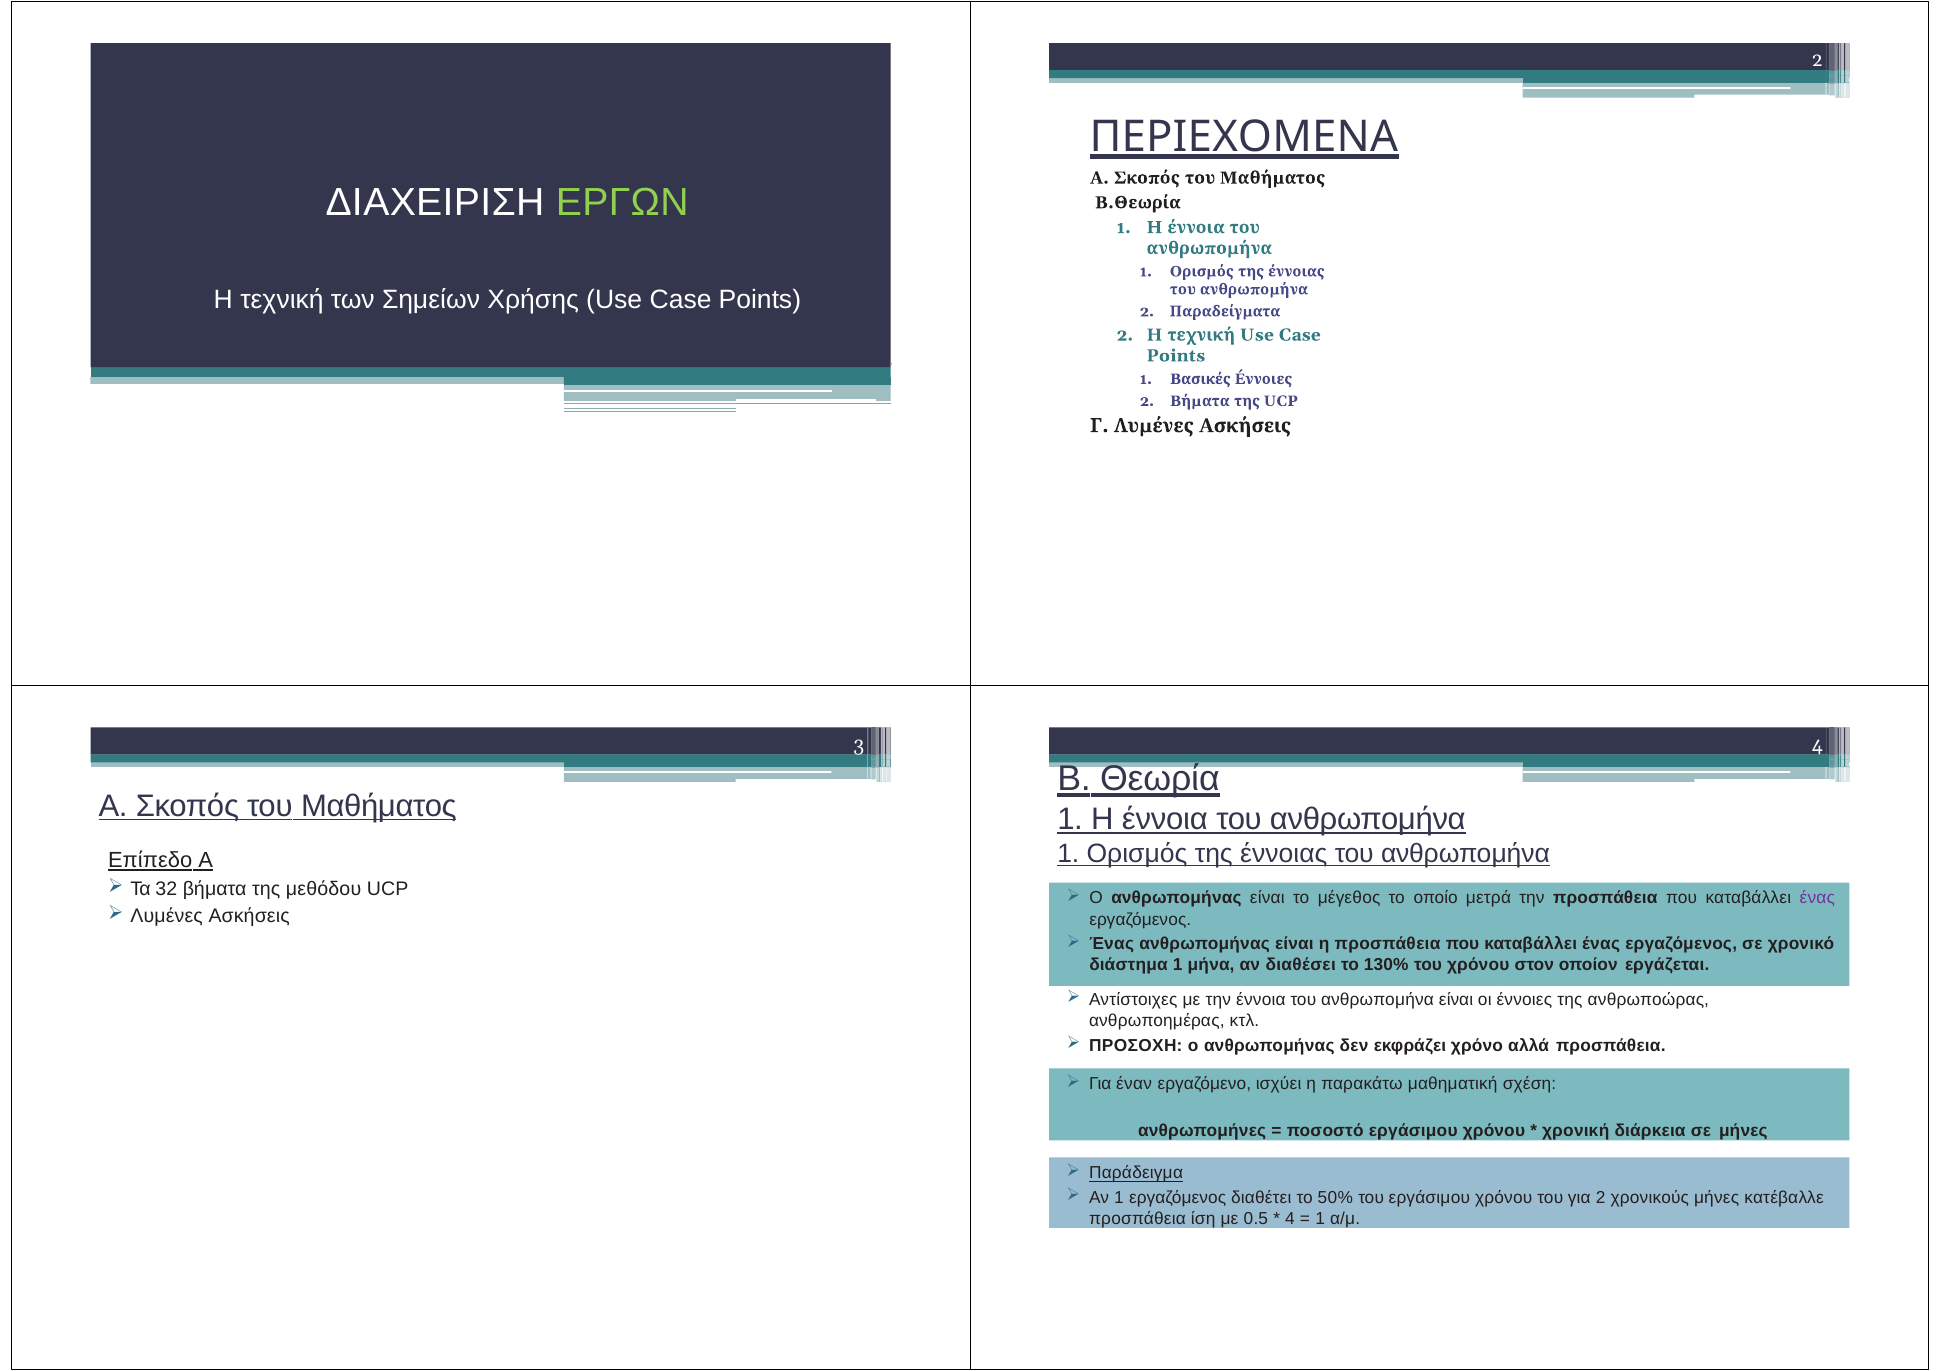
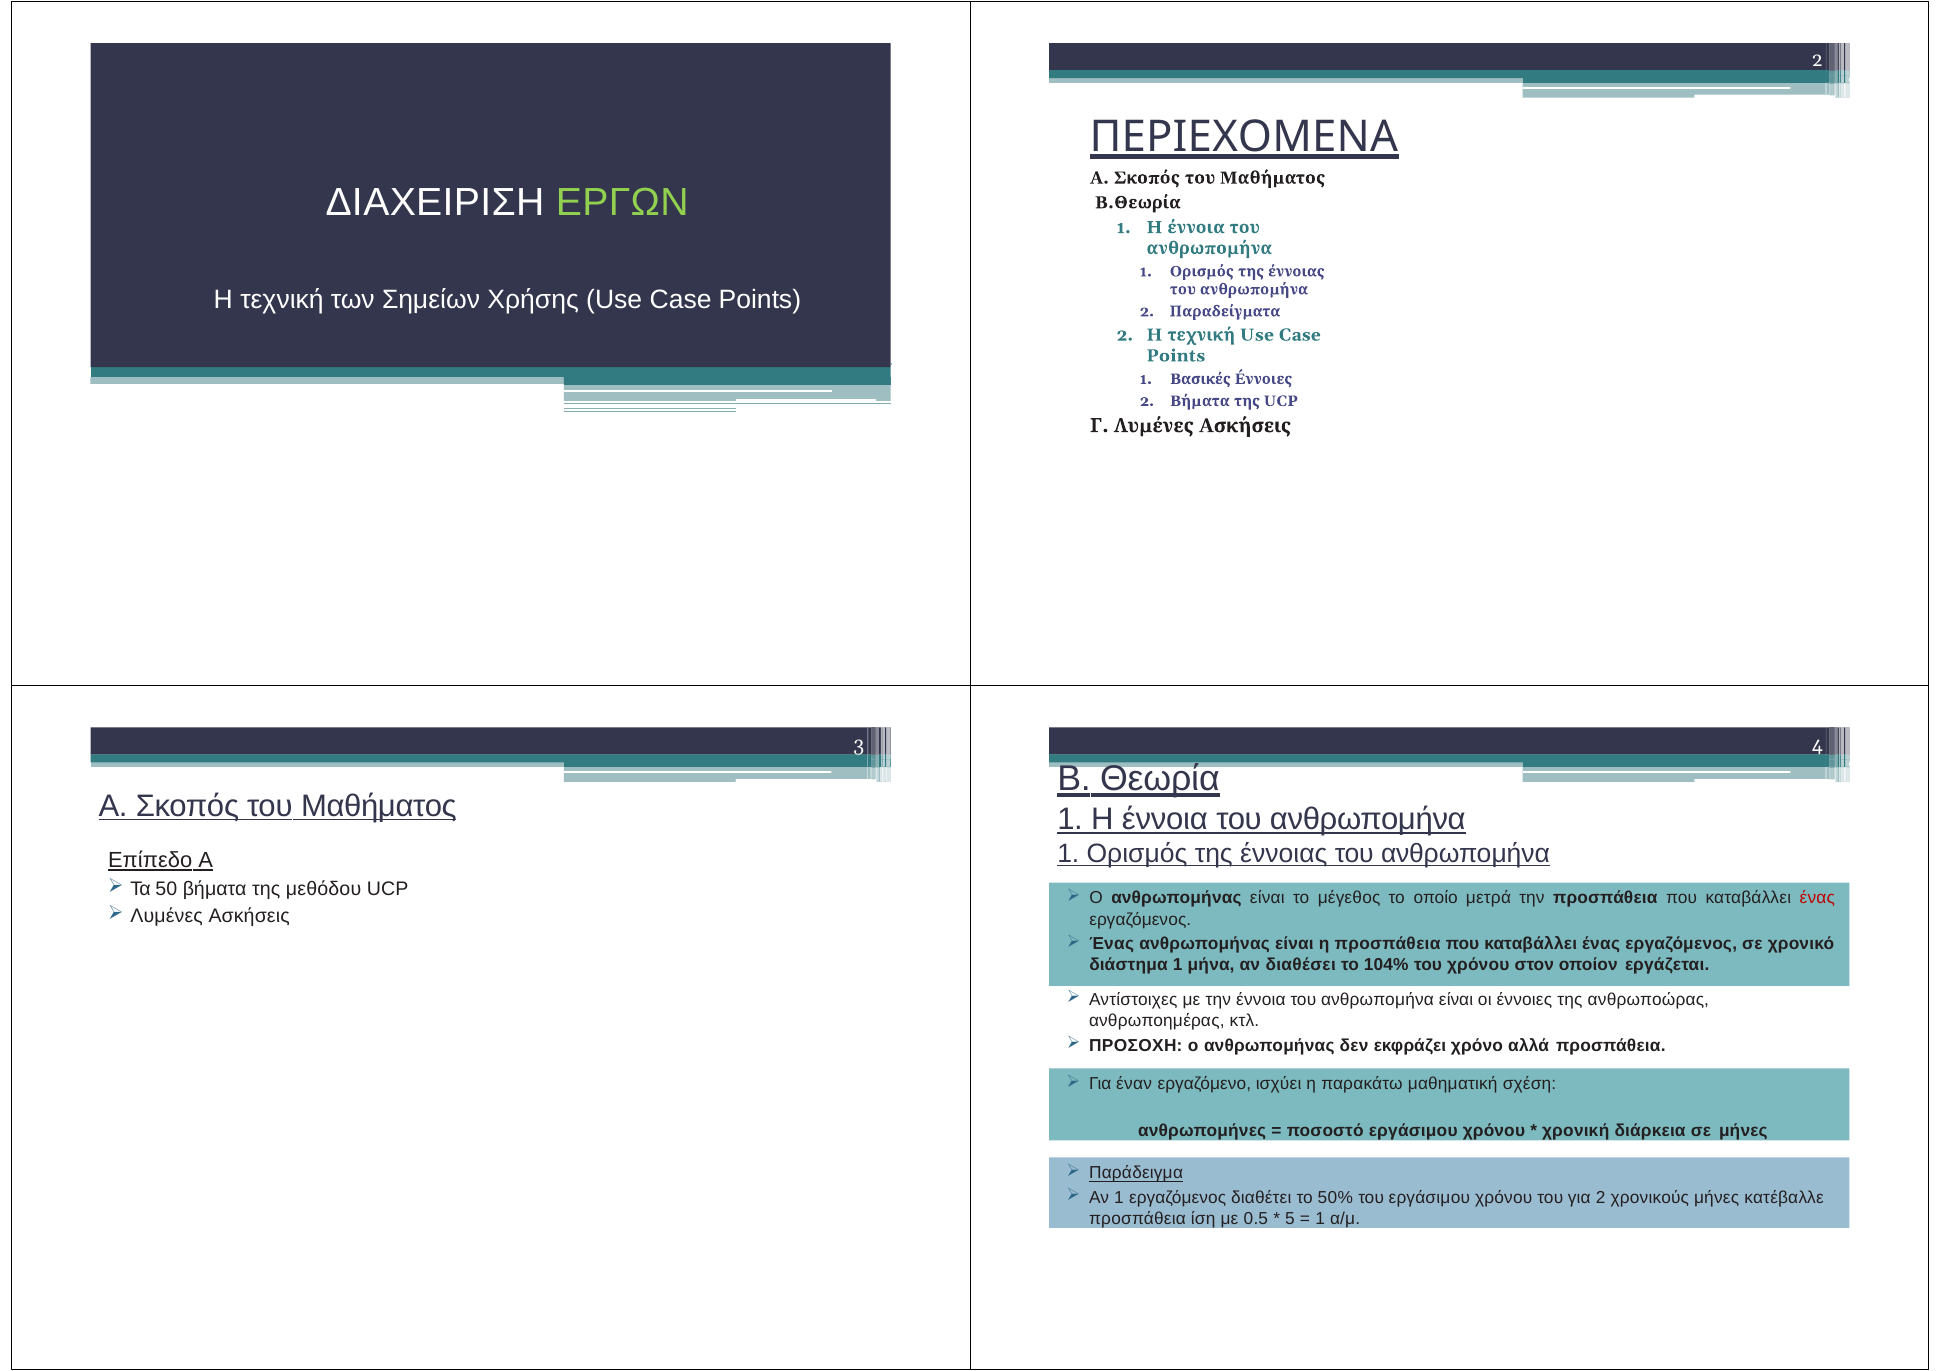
32: 32 -> 50
ένας at (1817, 898) colour: purple -> red
130%: 130% -> 104%
4 at (1290, 1219): 4 -> 5
